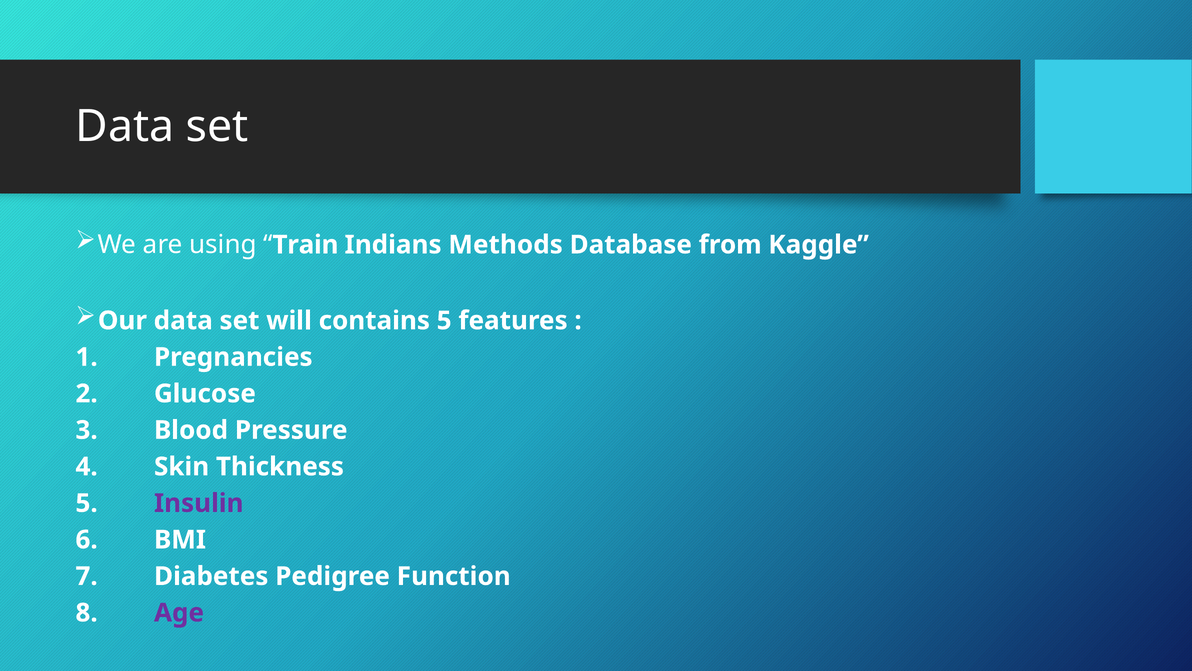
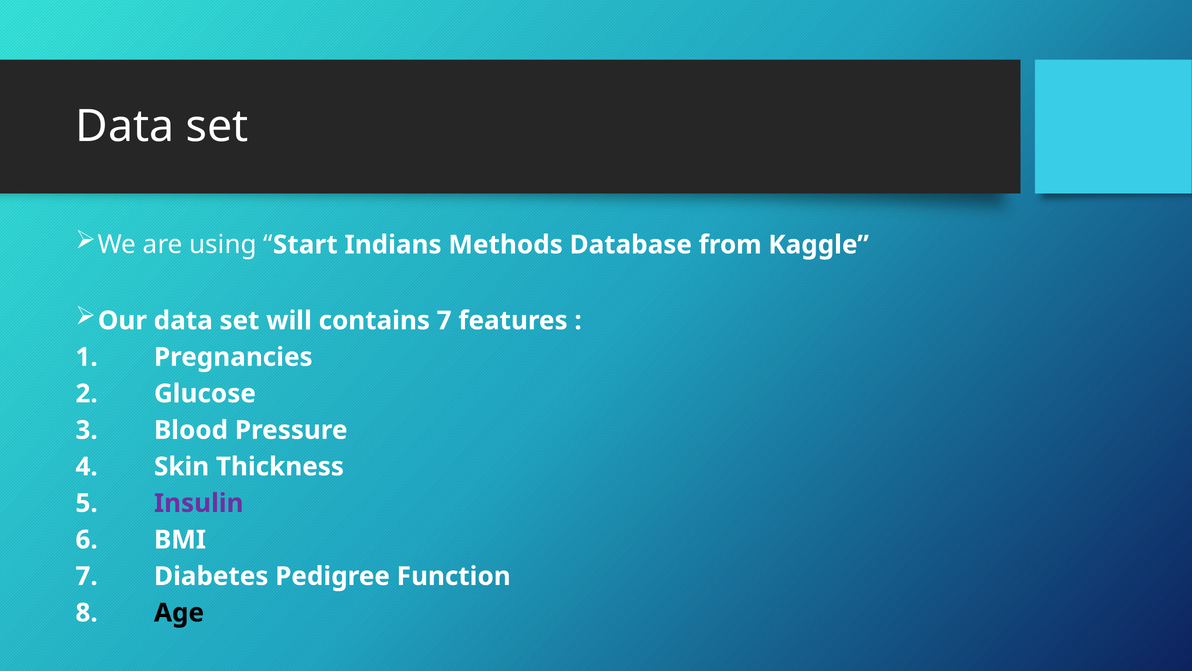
Train: Train -> Start
contains 5: 5 -> 7
Age colour: purple -> black
